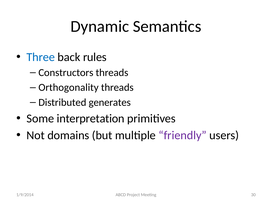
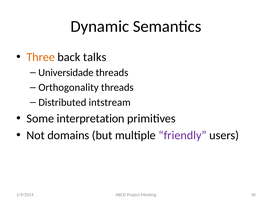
Three colour: blue -> orange
rules: rules -> talks
Constructors: Constructors -> Universidade
generates: generates -> intstream
